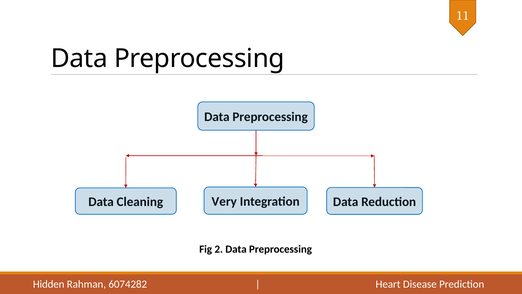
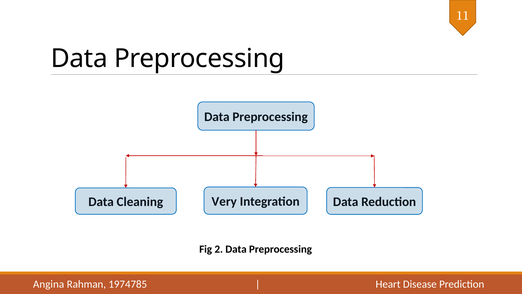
Hidden: Hidden -> Angina
6074282: 6074282 -> 1974785
